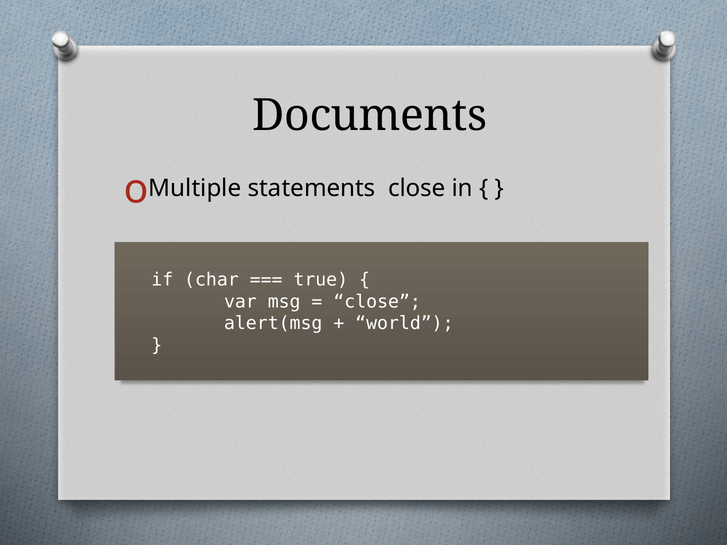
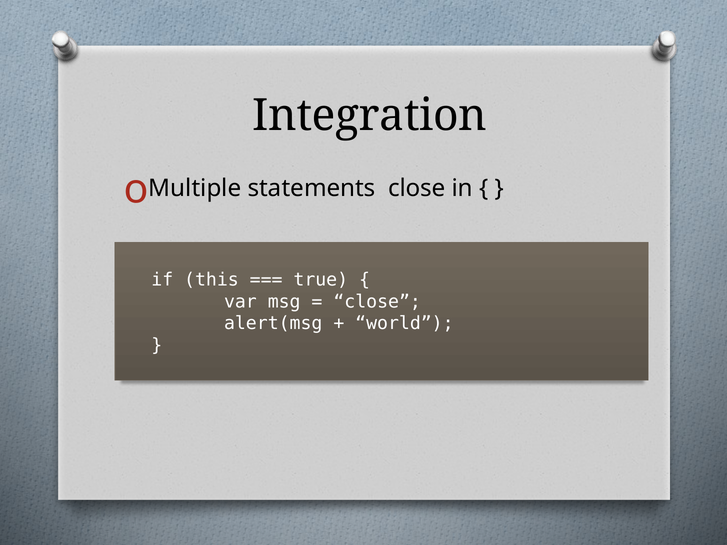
Documents: Documents -> Integration
char: char -> this
